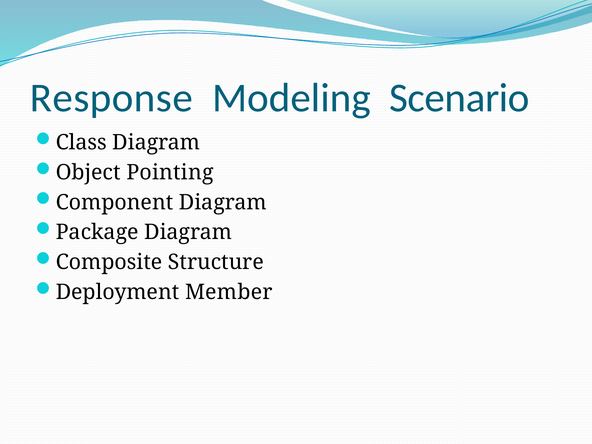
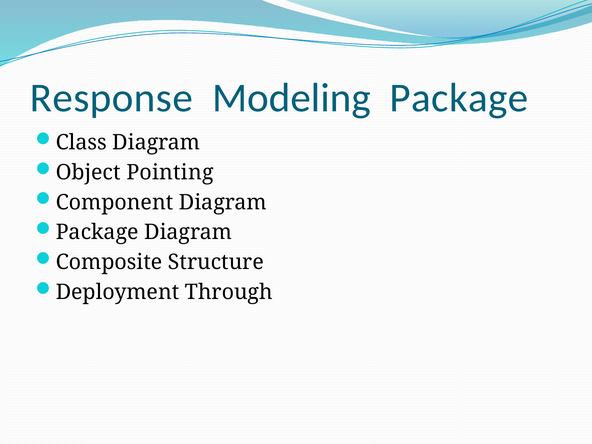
Modeling Scenario: Scenario -> Package
Member: Member -> Through
